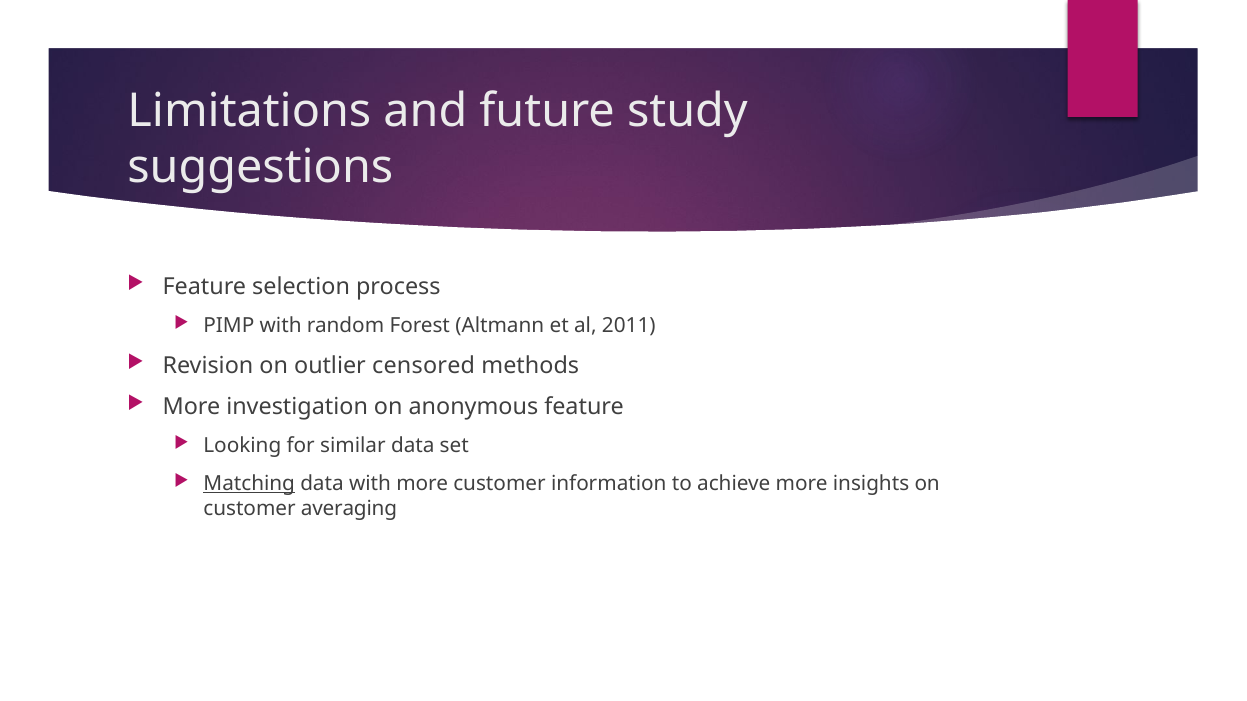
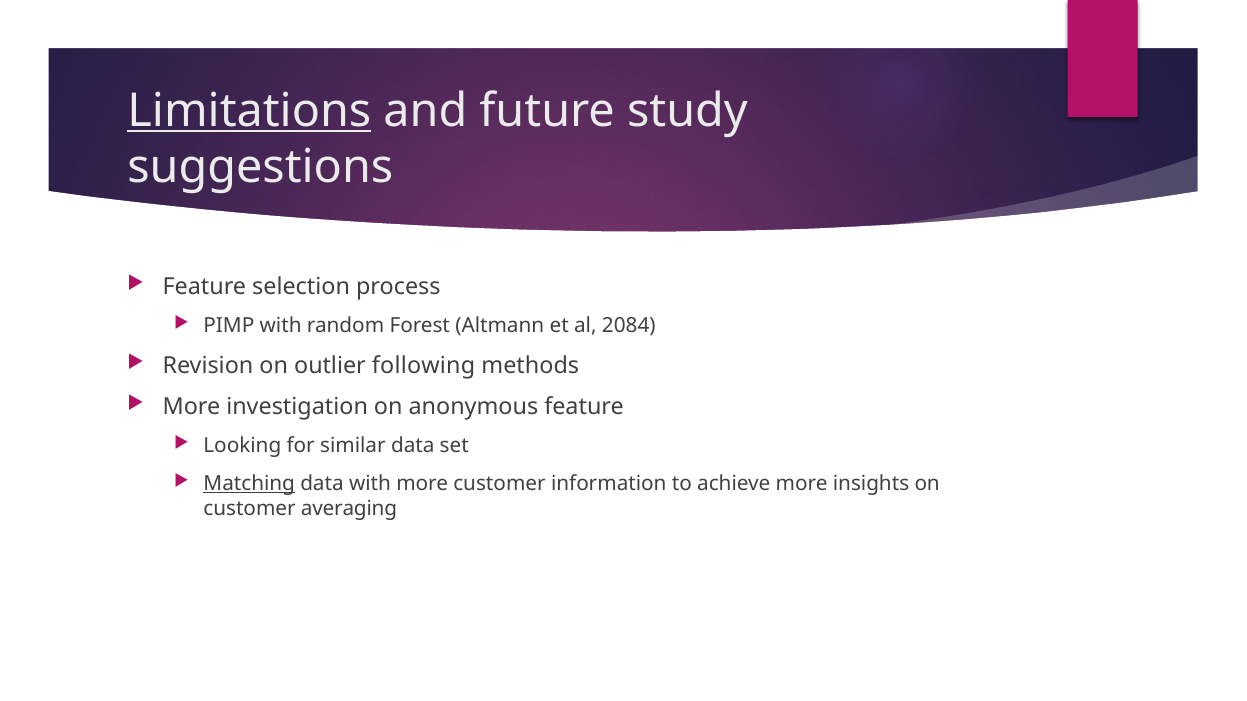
Limitations underline: none -> present
2011: 2011 -> 2084
censored: censored -> following
